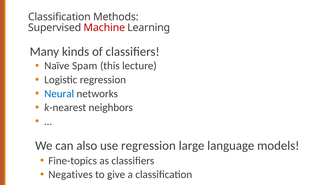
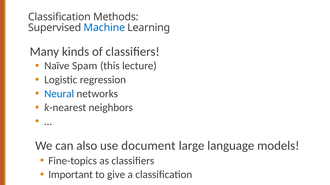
Machine colour: red -> blue
use regression: regression -> document
Negatives: Negatives -> Important
